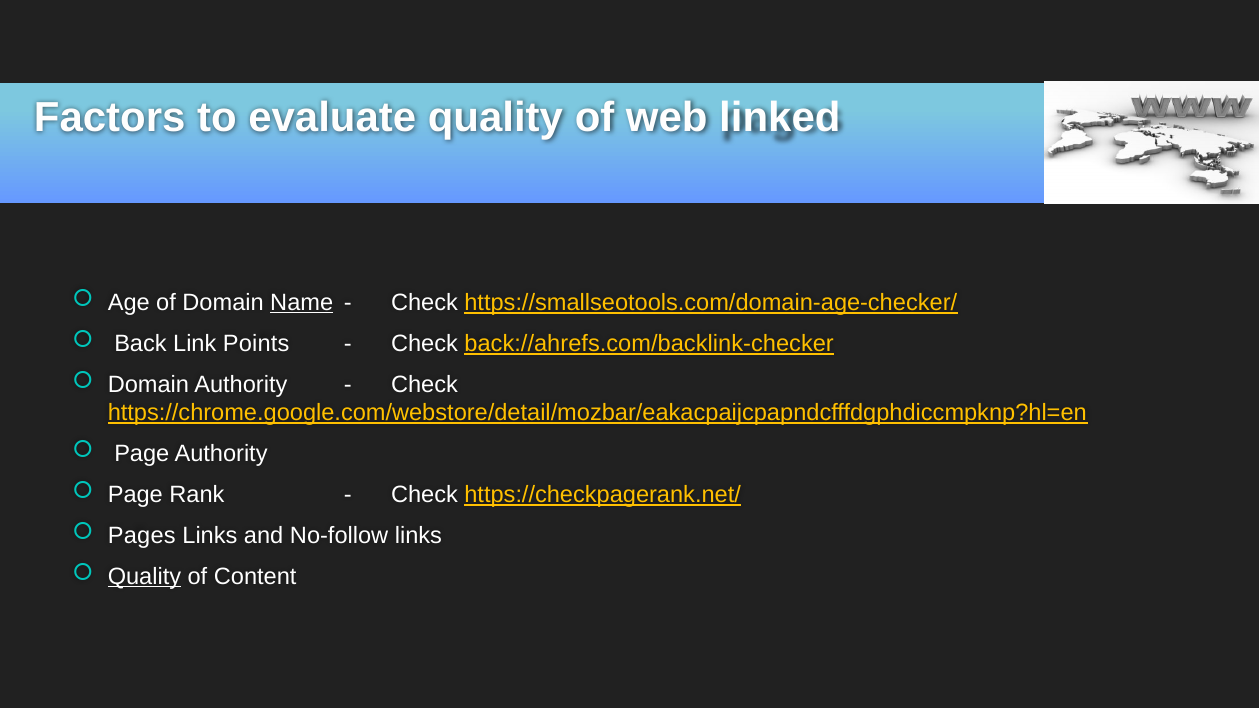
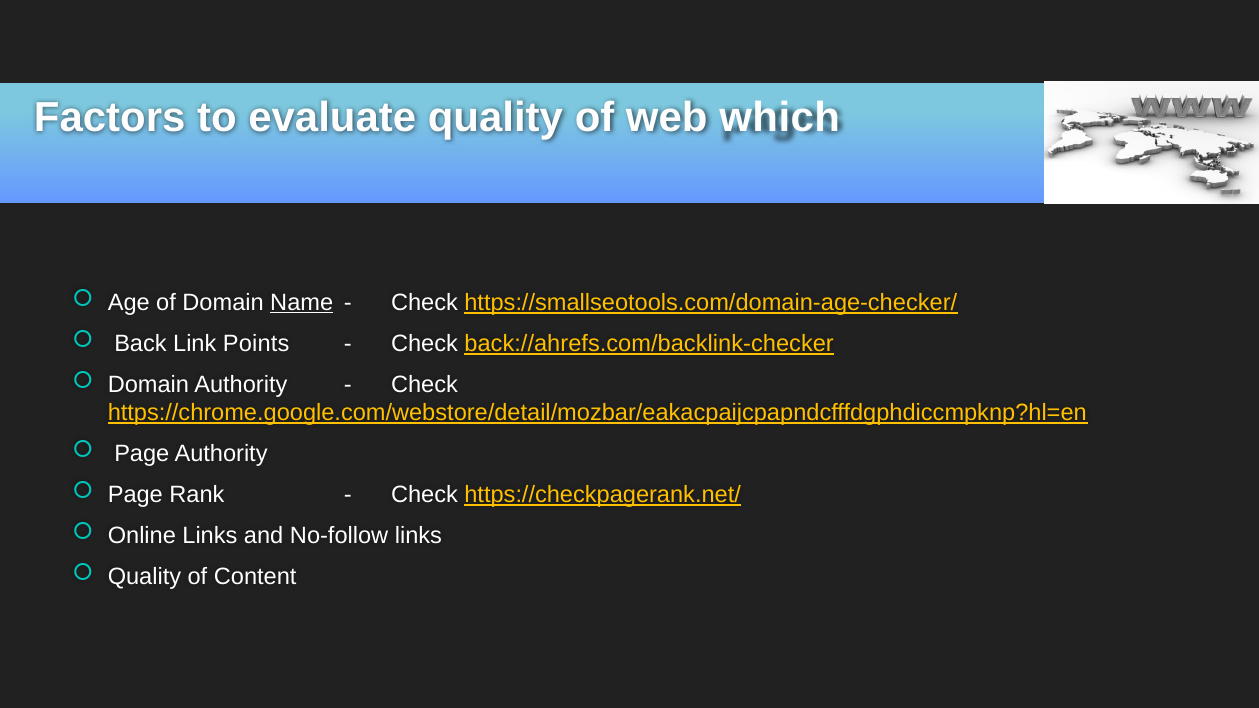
linked: linked -> which
Pages: Pages -> Online
Quality at (144, 577) underline: present -> none
